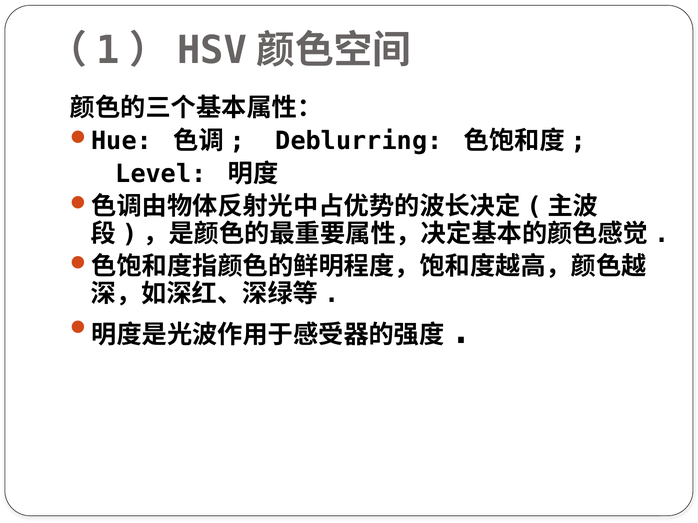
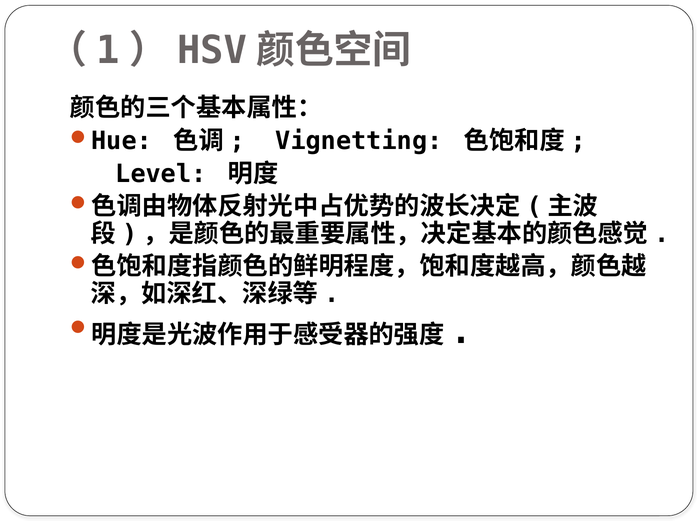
Deblurring: Deblurring -> Vignetting
